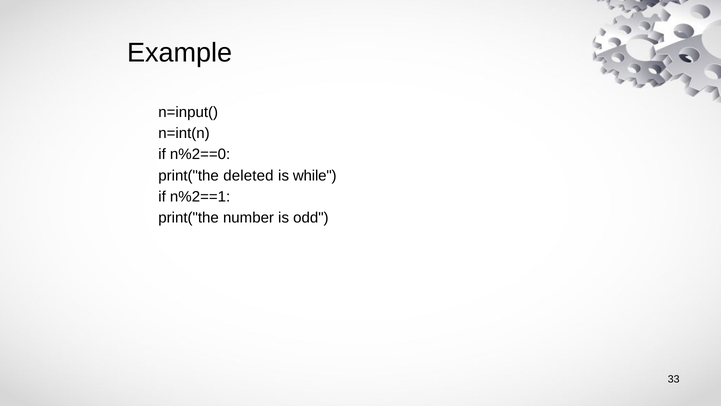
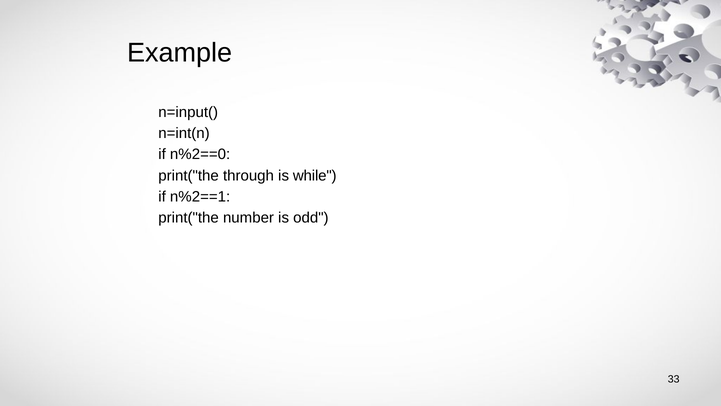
deleted: deleted -> through
